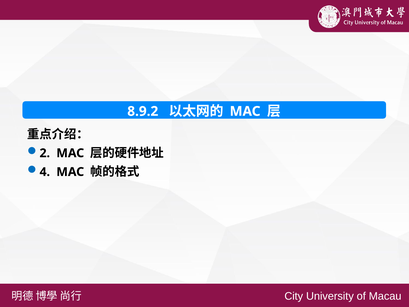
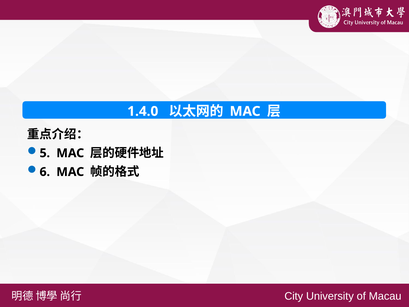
8.9.2: 8.9.2 -> 1.4.0
2: 2 -> 5
4: 4 -> 6
